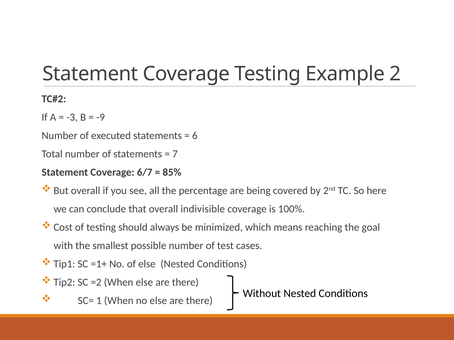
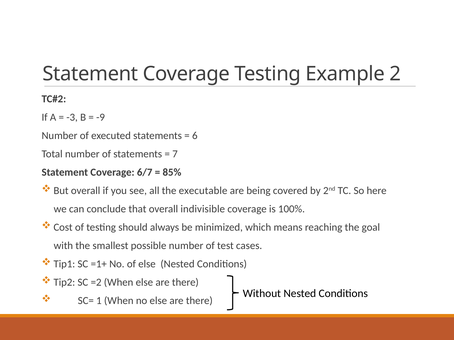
percentage: percentage -> executable
